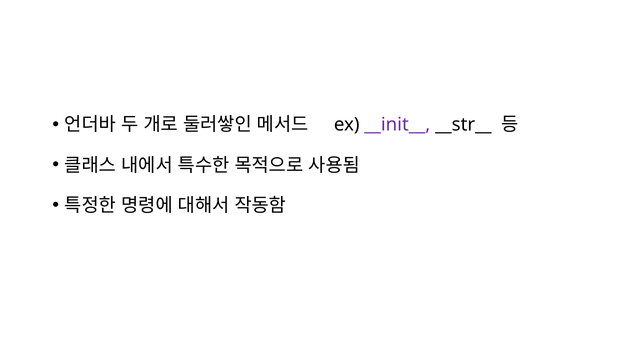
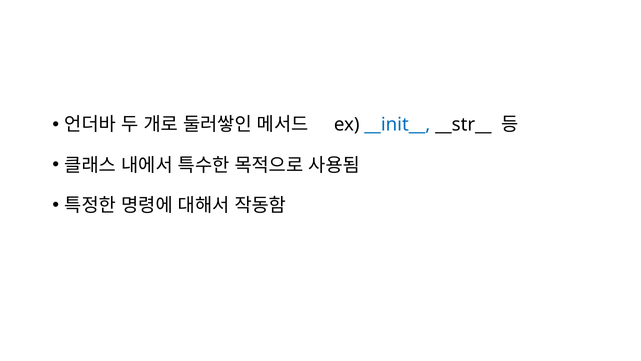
__init__ colour: purple -> blue
